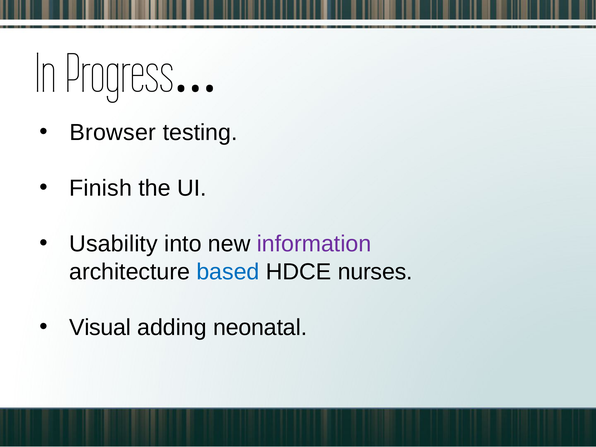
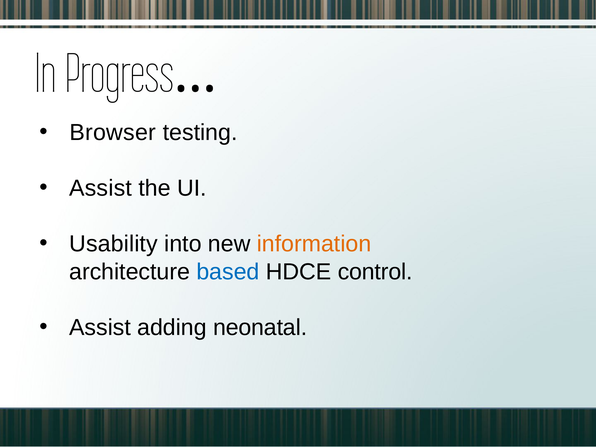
Finish at (101, 188): Finish -> Assist
information colour: purple -> orange
nurses: nurses -> control
Visual at (100, 327): Visual -> Assist
